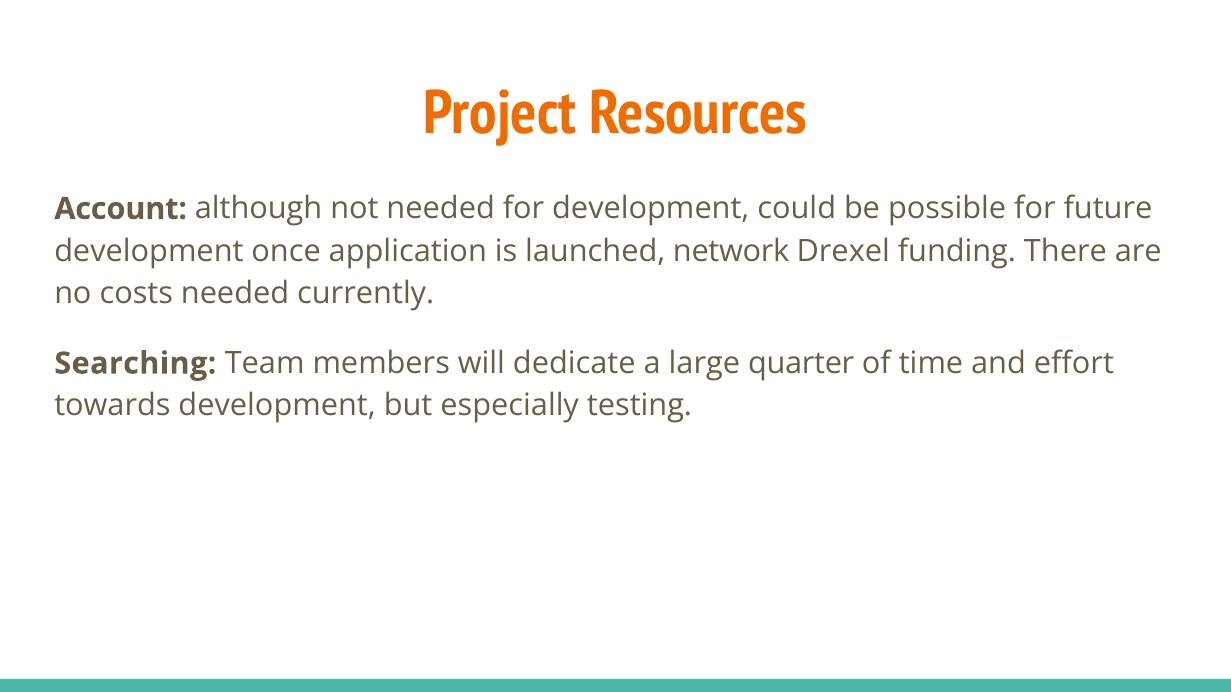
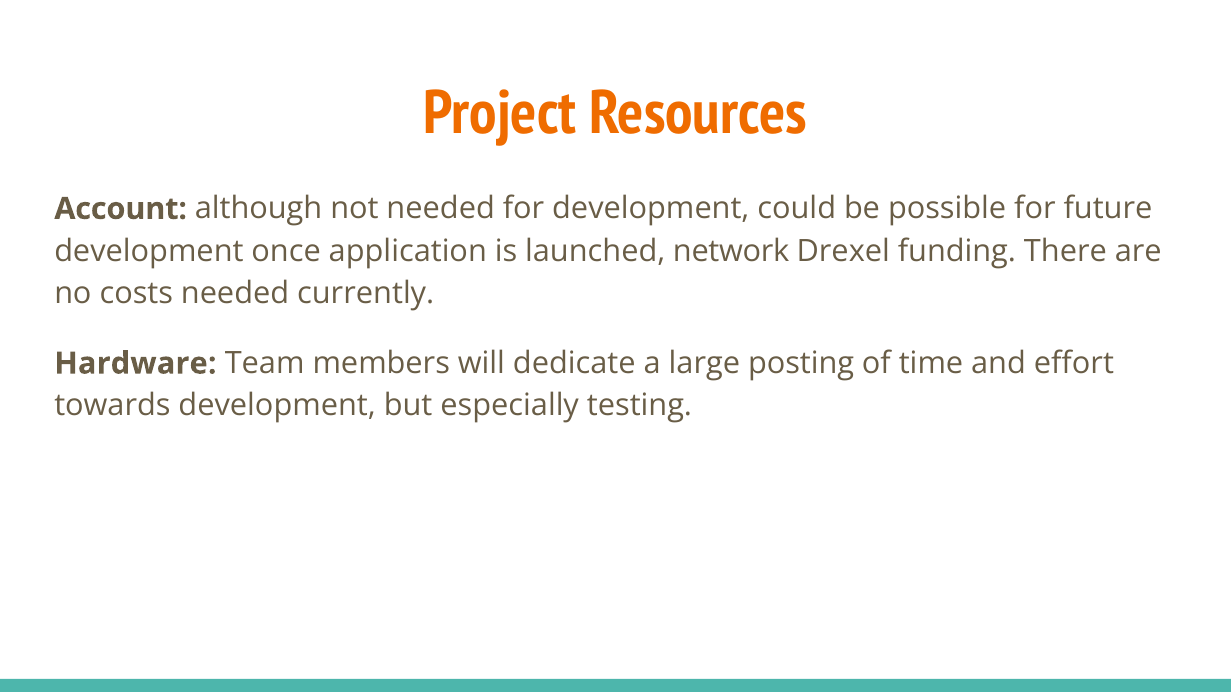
Searching: Searching -> Hardware
quarter: quarter -> posting
